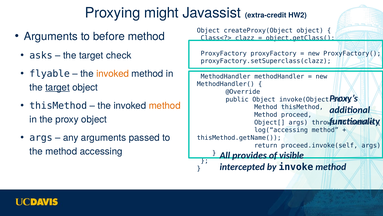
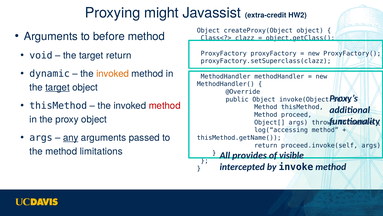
asks: asks -> void
target check: check -> return
flyable: flyable -> dynamic
method at (165, 105) colour: orange -> red
any underline: none -> present
accessing: accessing -> limitations
